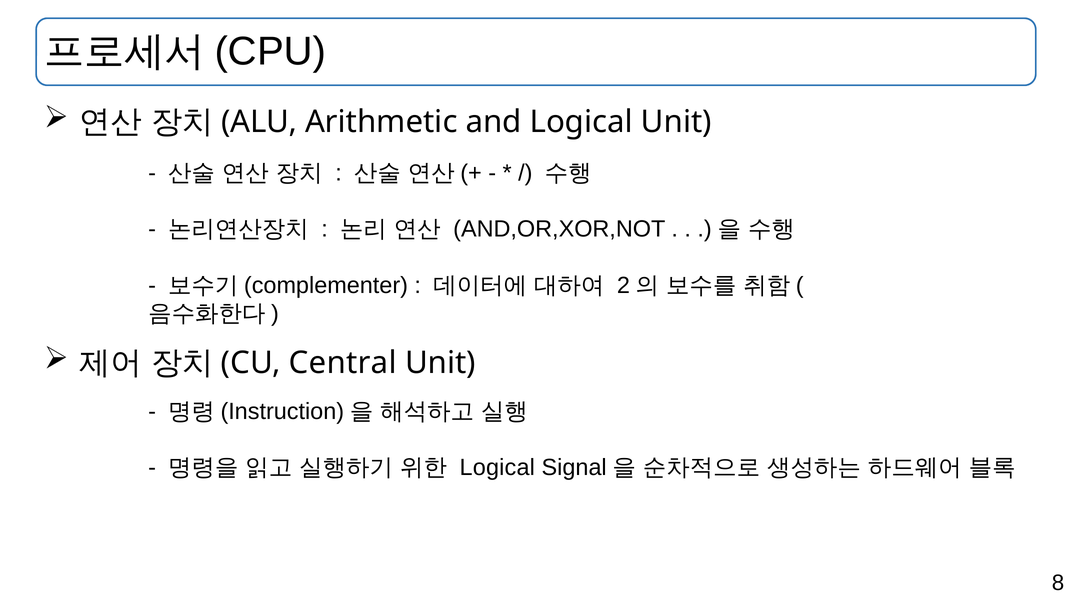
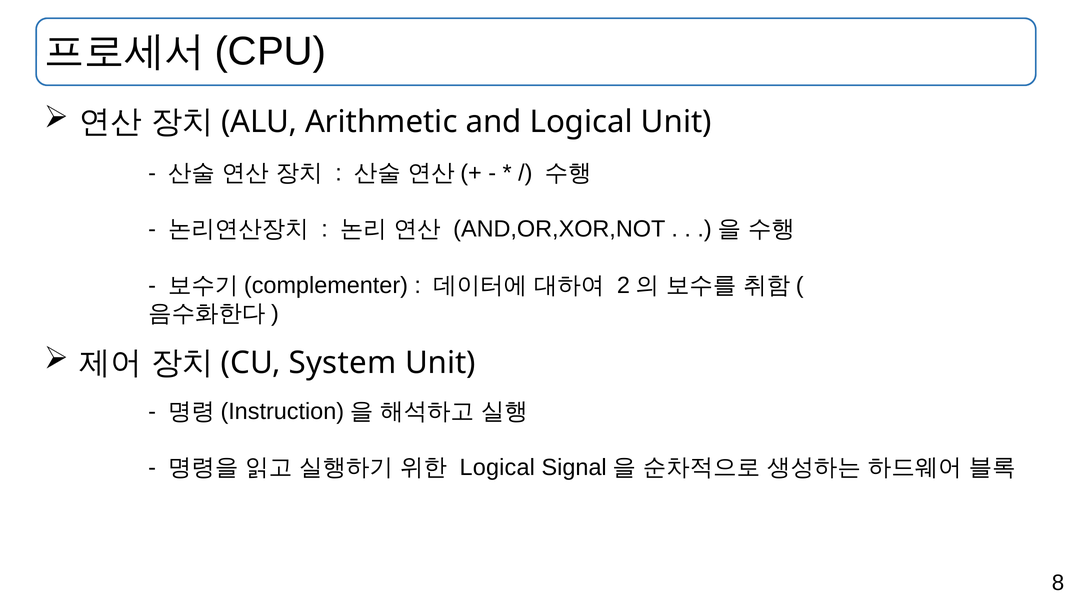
Central: Central -> System
